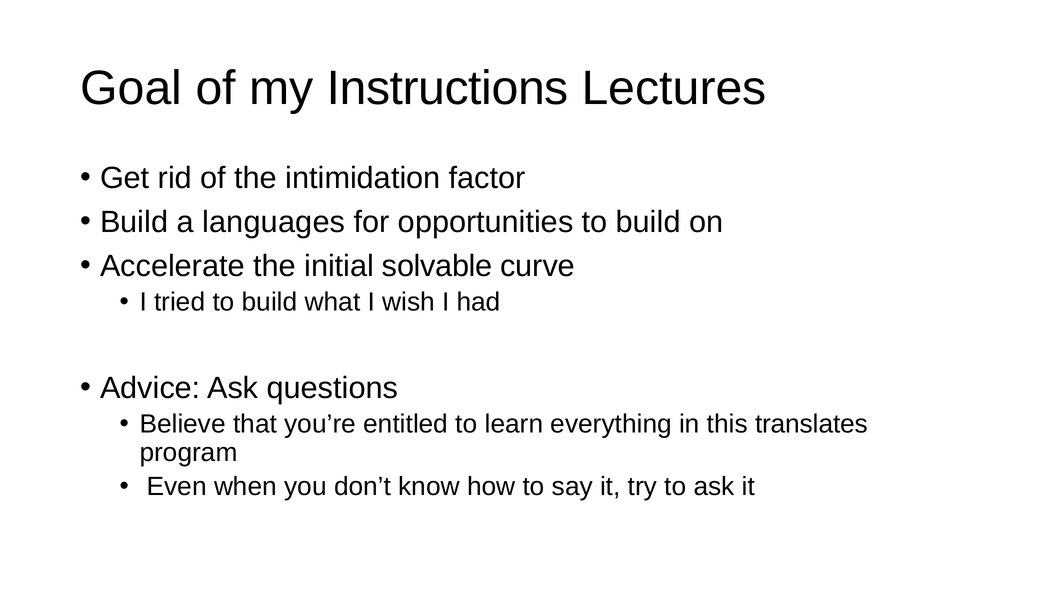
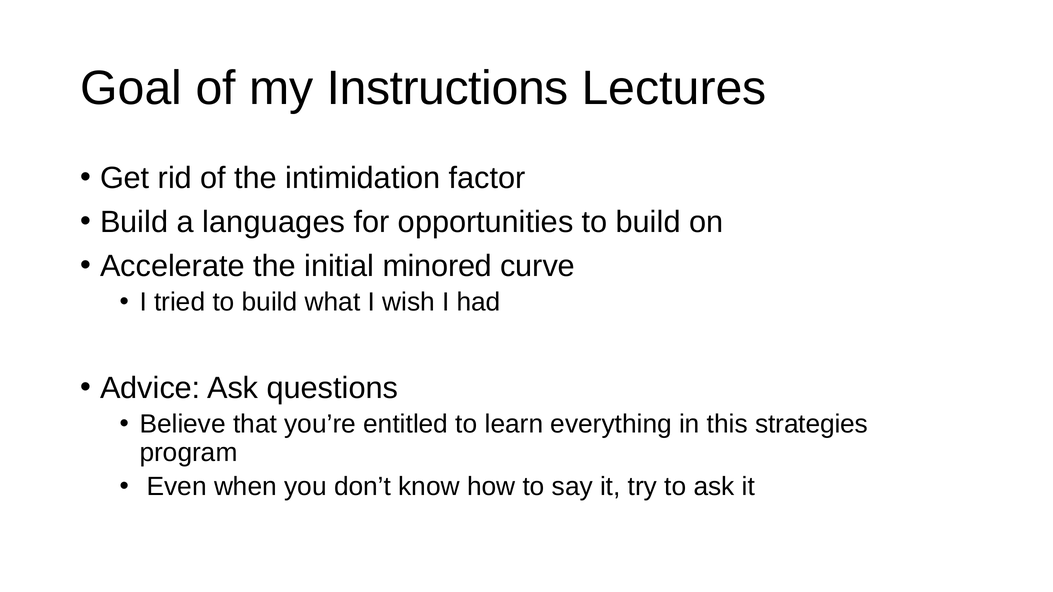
solvable: solvable -> minored
translates: translates -> strategies
